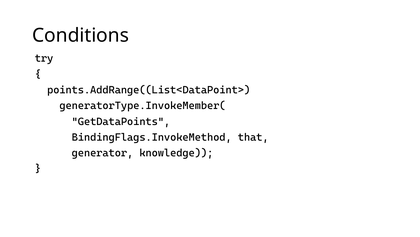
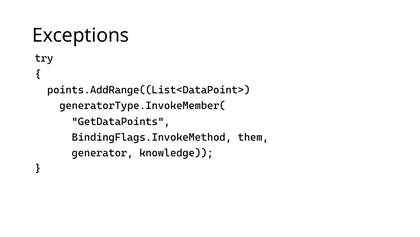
Conditions: Conditions -> Exceptions
that: that -> them
